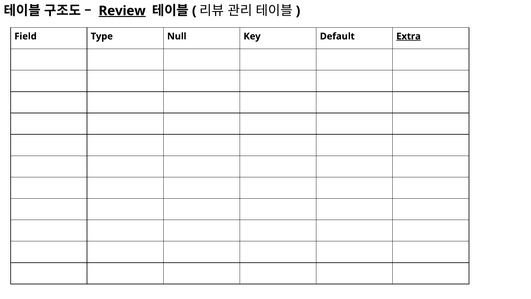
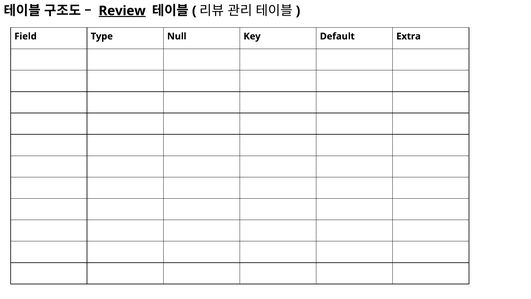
Extra underline: present -> none
